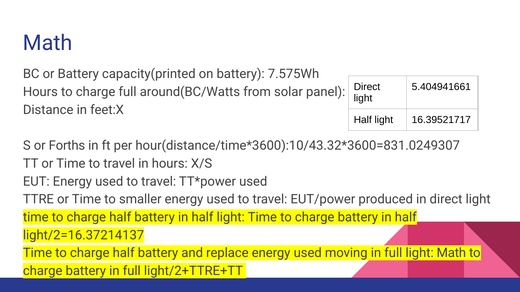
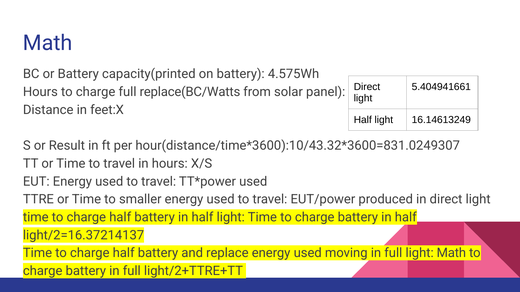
7.575Wh: 7.575Wh -> 4.575Wh
around(BC/Watts: around(BC/Watts -> replace(BC/Watts
16.39521717: 16.39521717 -> 16.14613249
Forths: Forths -> Result
